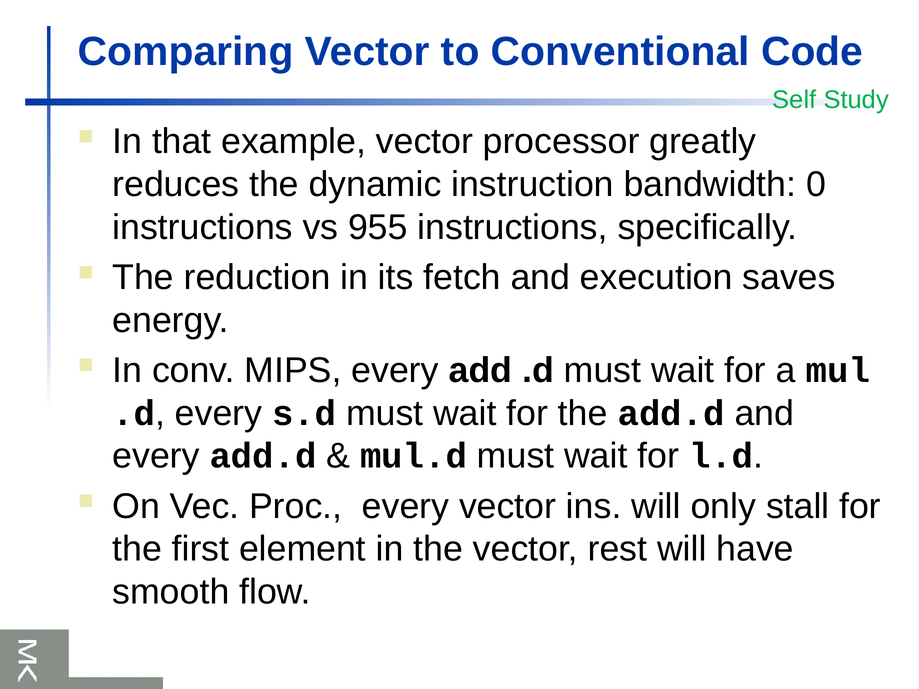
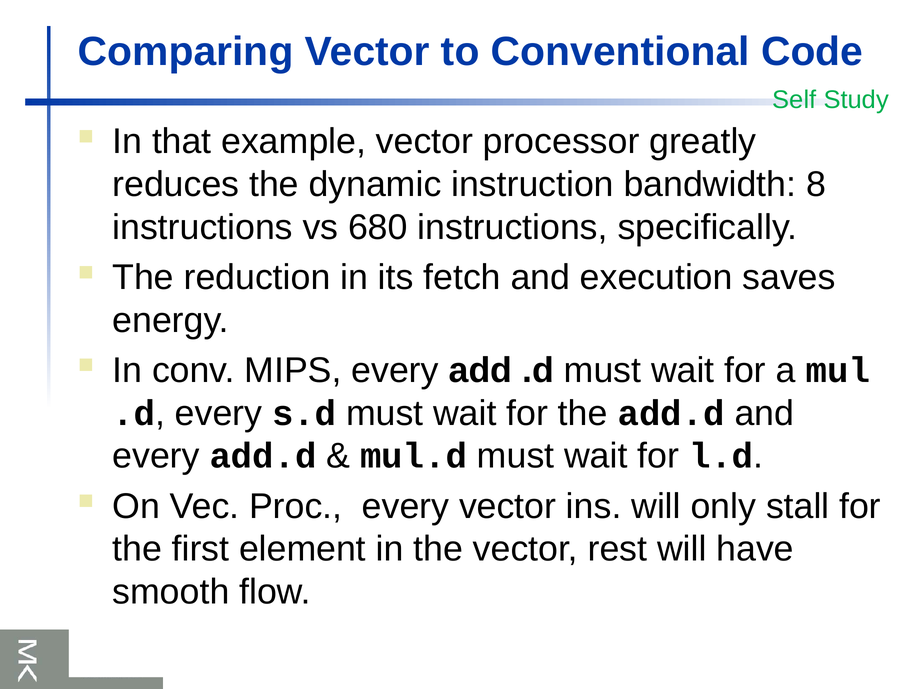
0: 0 -> 8
955: 955 -> 680
